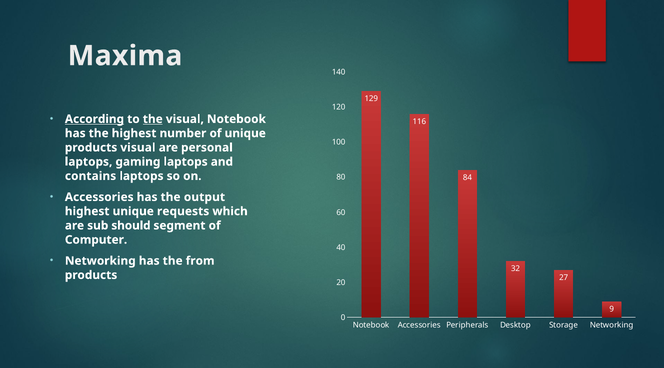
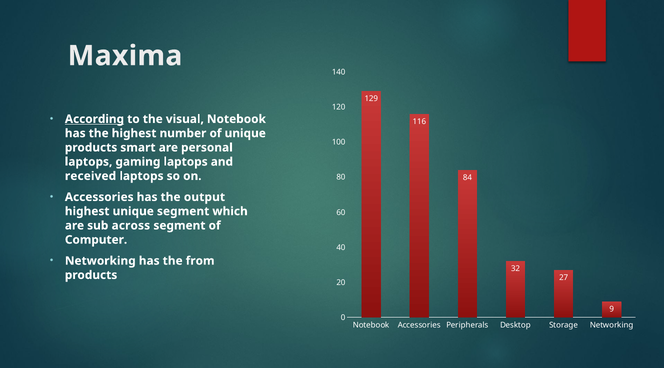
the at (153, 119) underline: present -> none
products visual: visual -> smart
contains: contains -> received
unique requests: requests -> segment
should: should -> across
